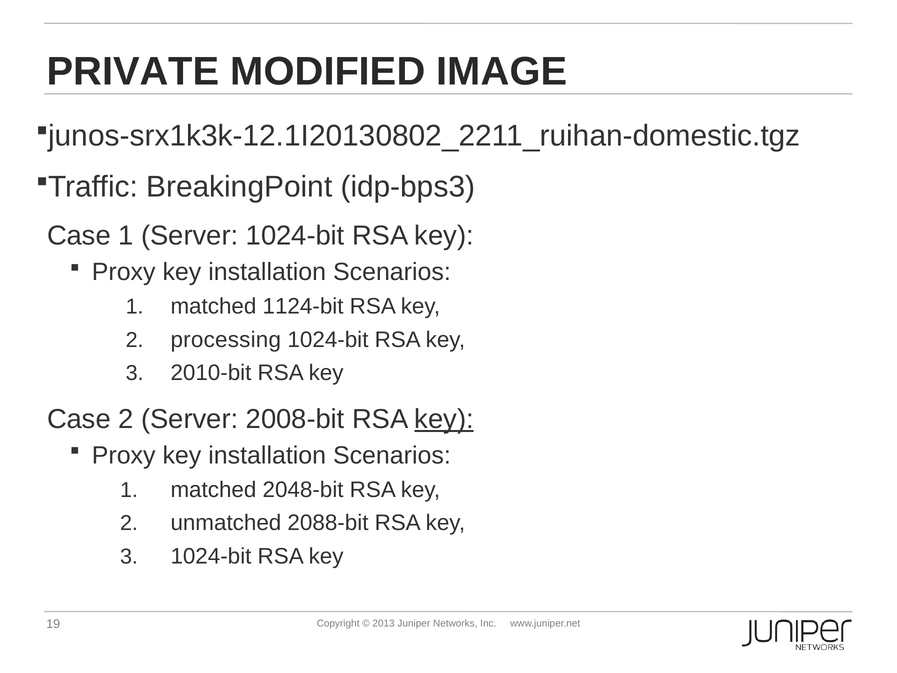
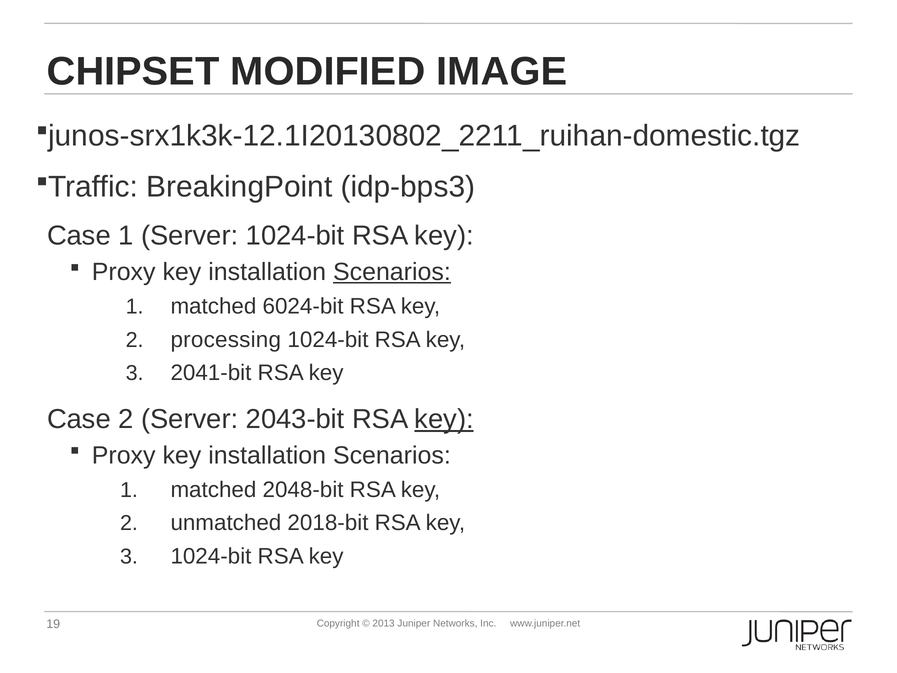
PRIVATE: PRIVATE -> CHIPSET
Scenarios at (392, 272) underline: none -> present
1124-bit: 1124-bit -> 6024-bit
2010-bit: 2010-bit -> 2041-bit
2008-bit: 2008-bit -> 2043-bit
2088-bit: 2088-bit -> 2018-bit
